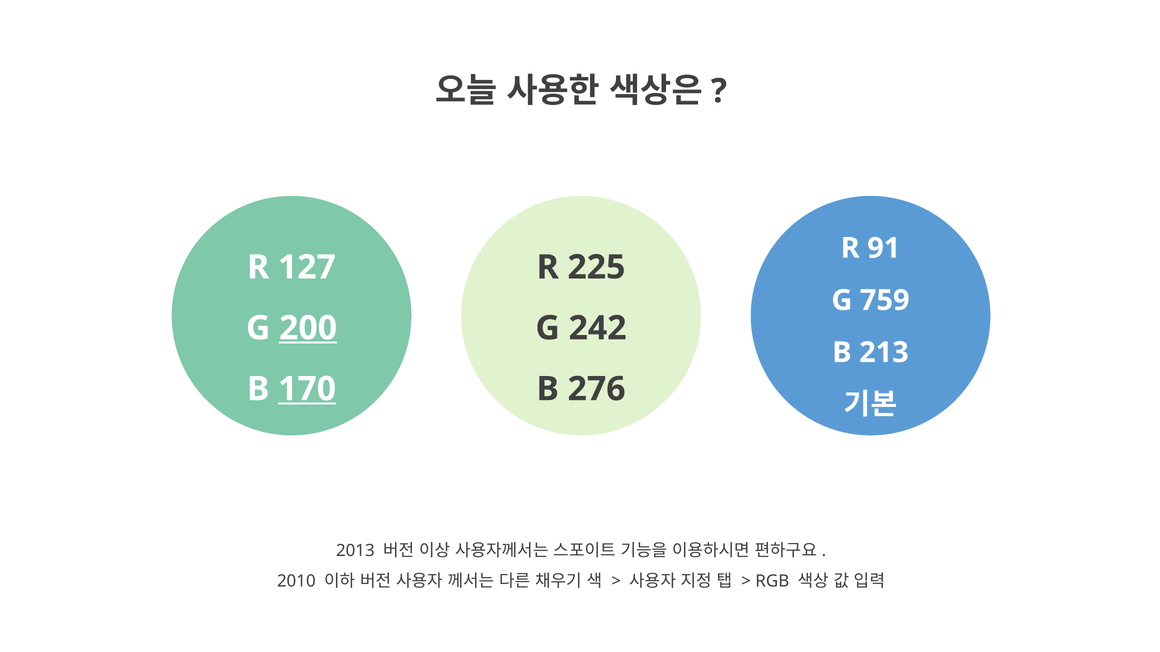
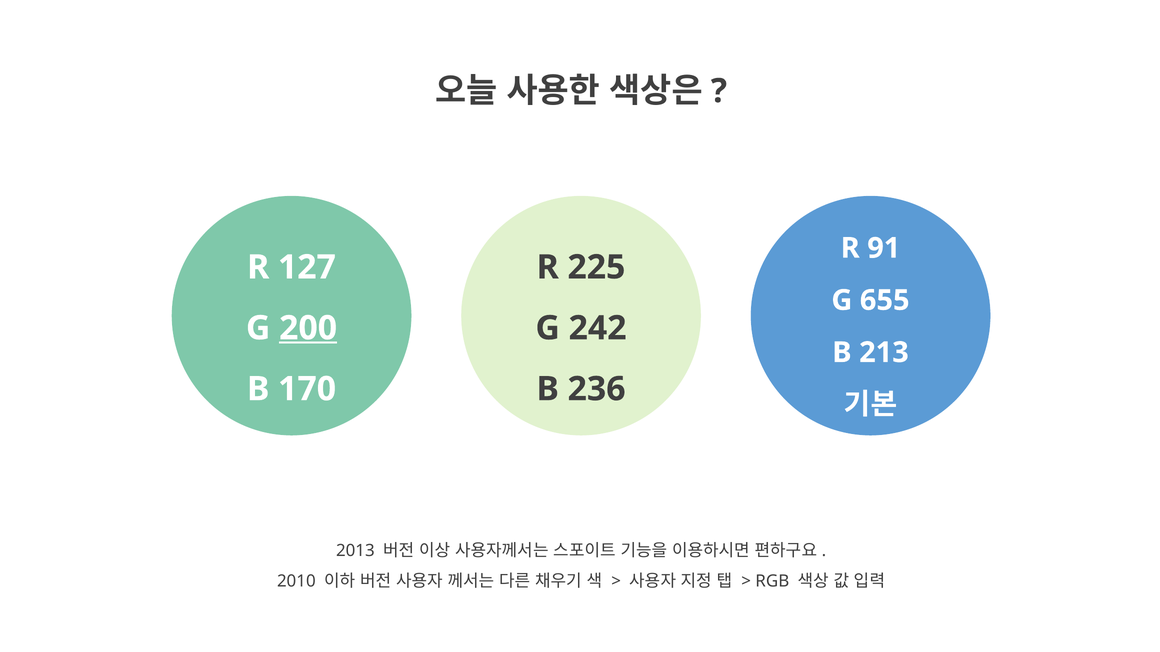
759: 759 -> 655
170 underline: present -> none
276: 276 -> 236
